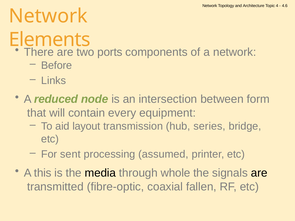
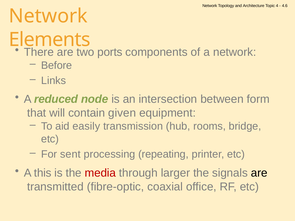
every: every -> given
layout: layout -> easily
series: series -> rooms
assumed: assumed -> repeating
media colour: black -> red
whole: whole -> larger
fallen: fallen -> office
